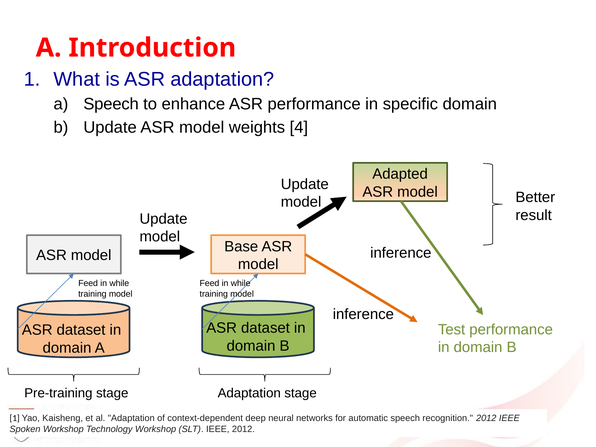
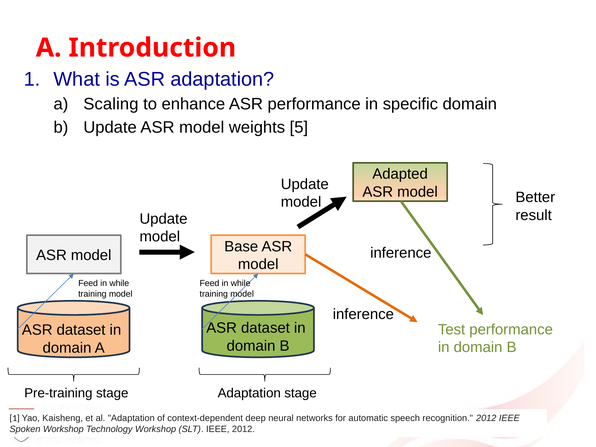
a Speech: Speech -> Scaling
4: 4 -> 5
